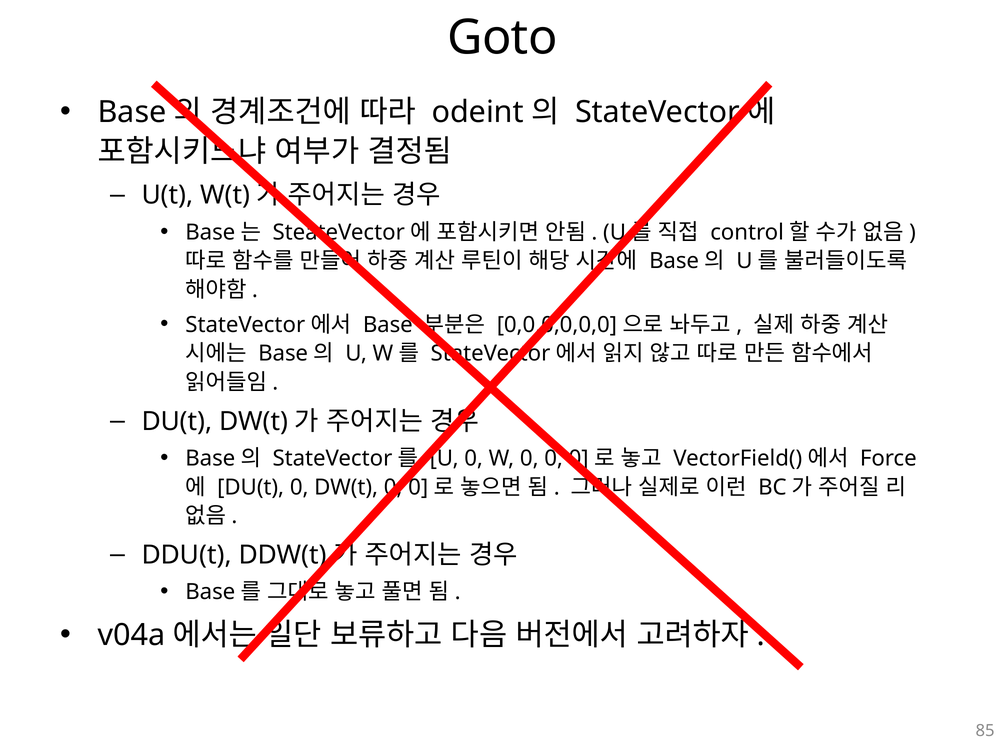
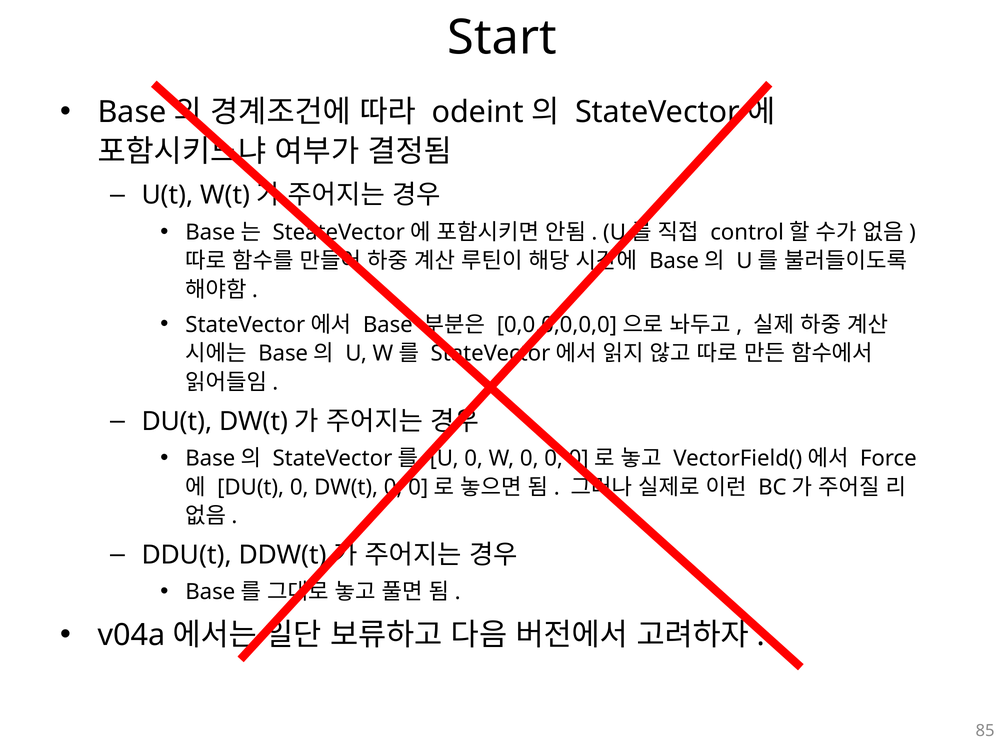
Goto: Goto -> Start
